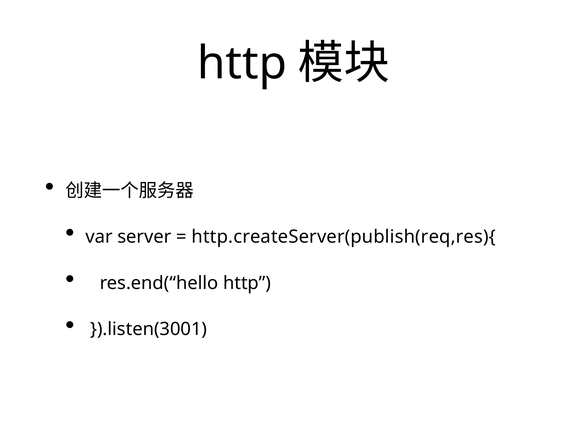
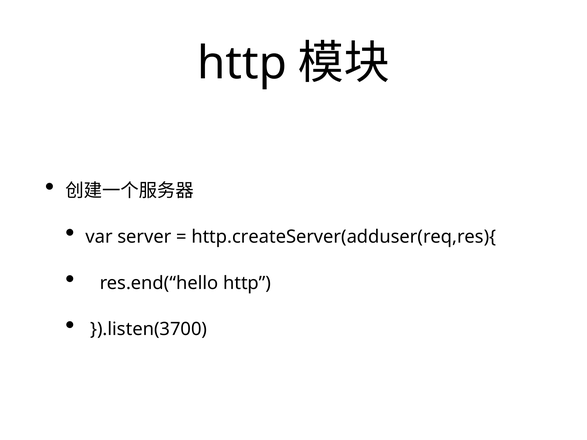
http.createServer(publish(req,res){: http.createServer(publish(req,res){ -> http.createServer(adduser(req,res){
}).listen(3001: }).listen(3001 -> }).listen(3700
